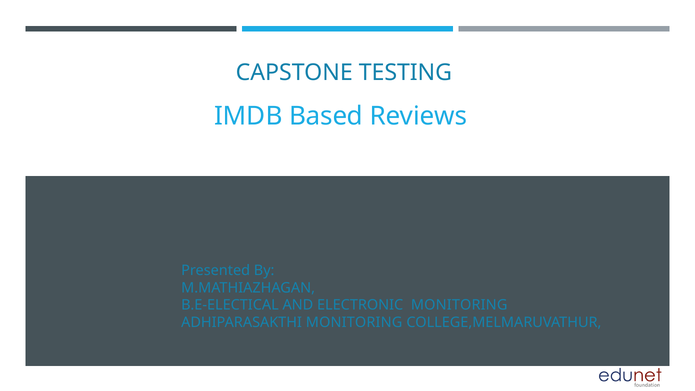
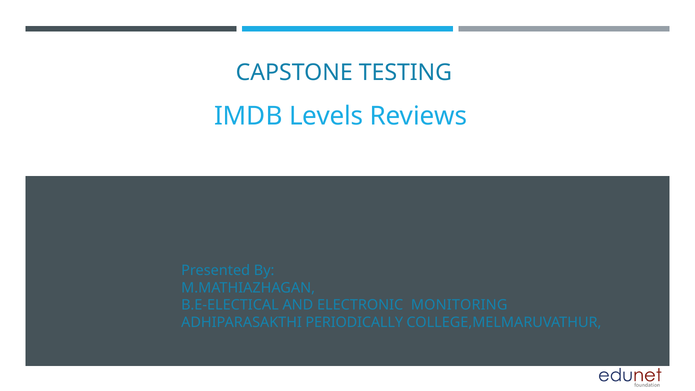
Based: Based -> Levels
ADHIPARASAKTHI MONITORING: MONITORING -> PERIODICALLY
